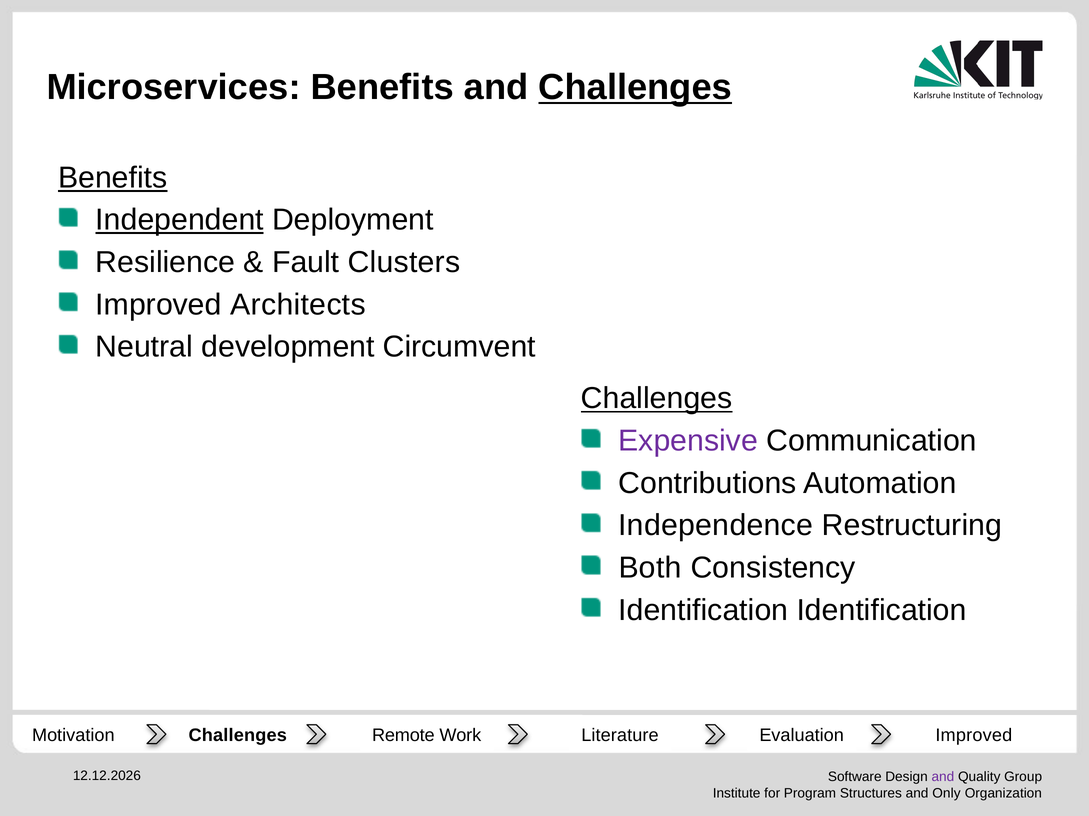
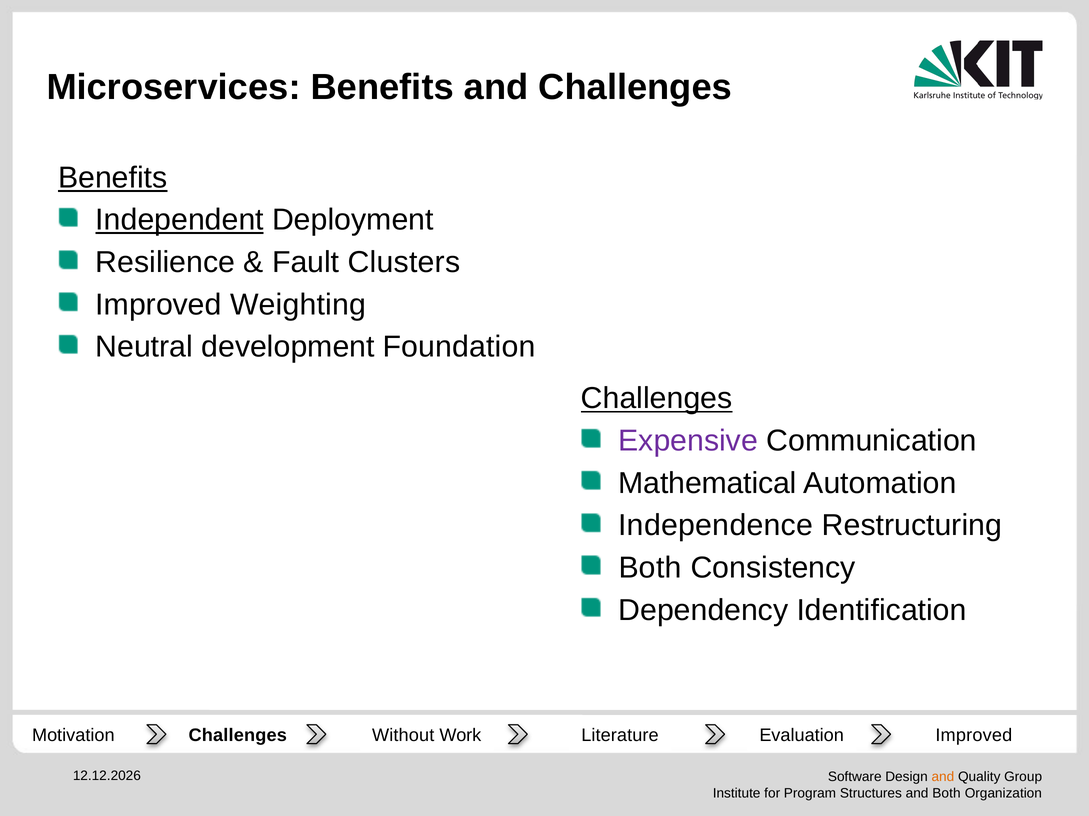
Challenges at (635, 87) underline: present -> none
Architects: Architects -> Weighting
Circumvent: Circumvent -> Foundation
Contributions: Contributions -> Mathematical
Identification at (703, 611): Identification -> Dependency
Remote: Remote -> Without
and at (943, 778) colour: purple -> orange
and Only: Only -> Both
